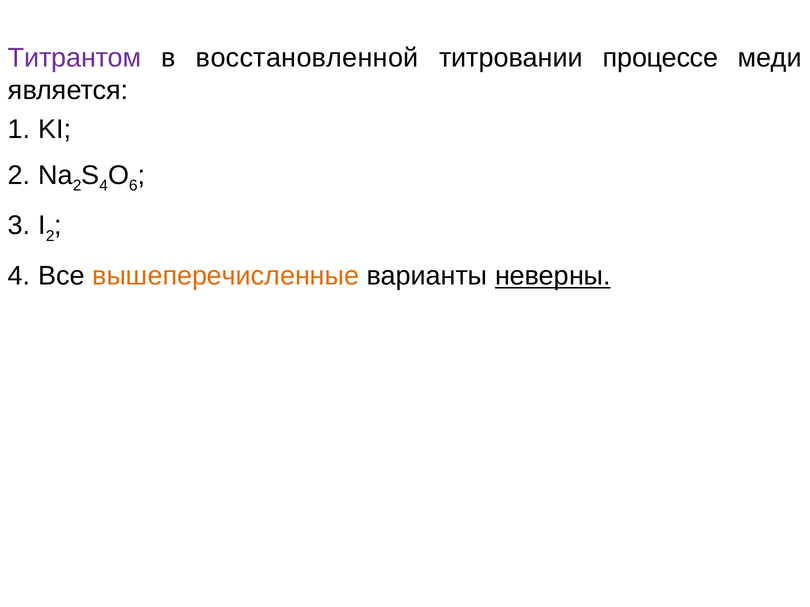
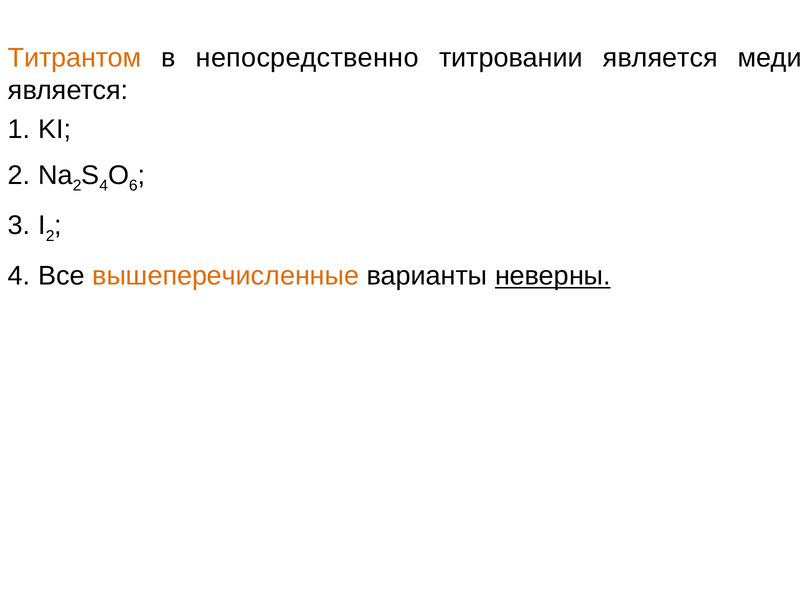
Титрантом colour: purple -> orange
восстановленной: восстановленной -> непосредственно
титровании процессе: процессе -> является
